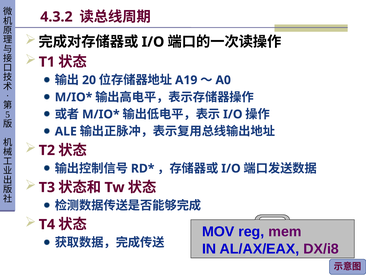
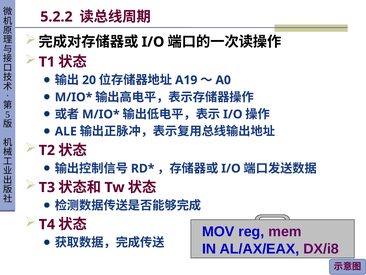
4.3.2: 4.3.2 -> 5.2.2
